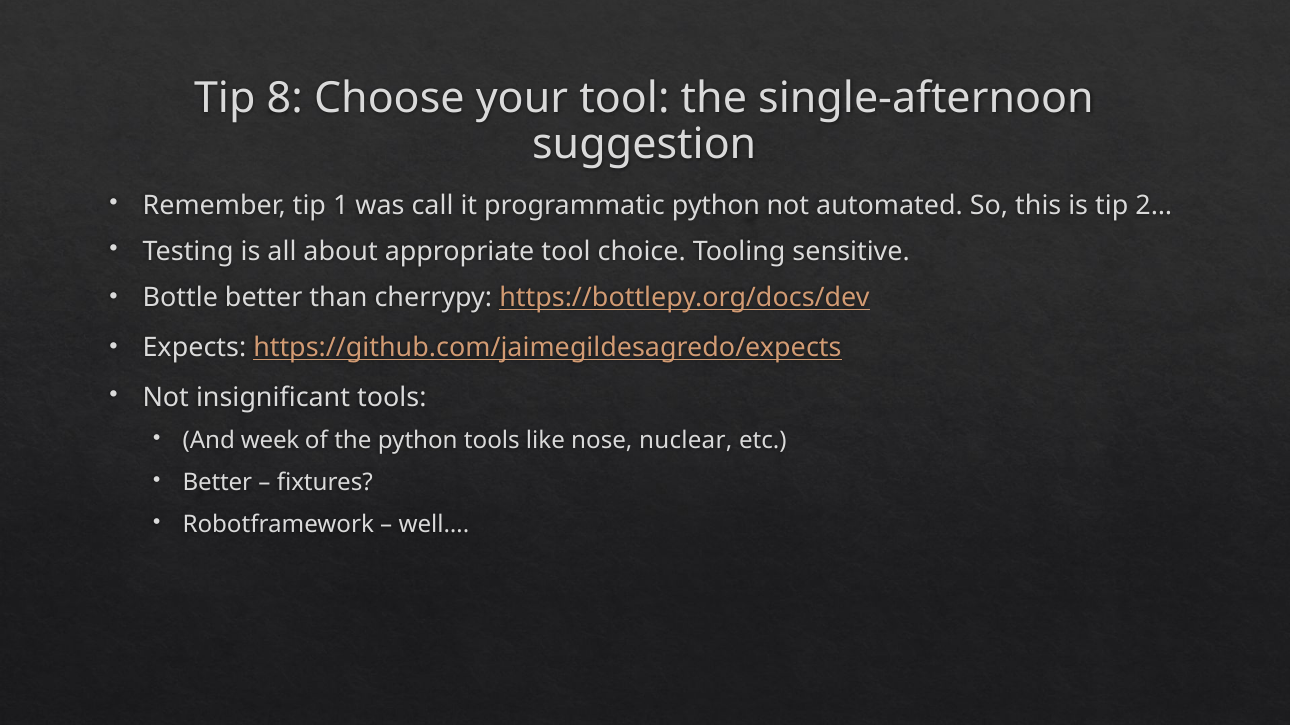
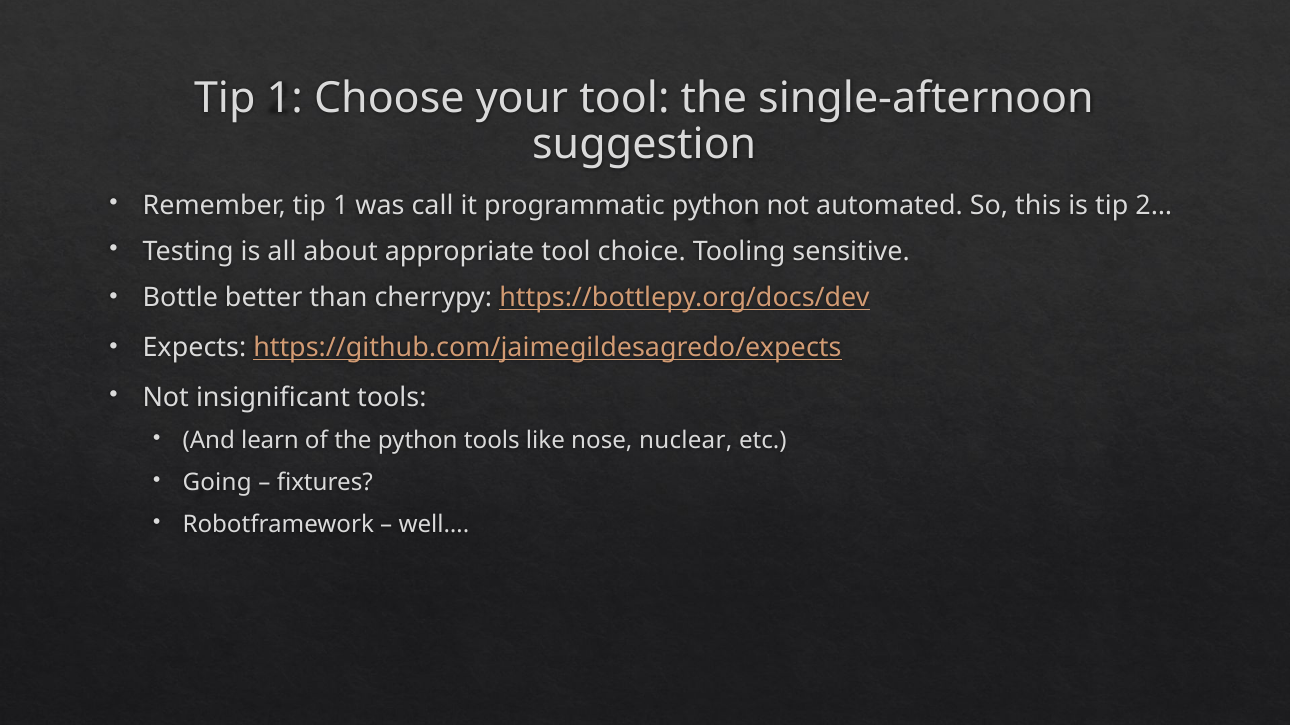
8 at (285, 98): 8 -> 1
week: week -> learn
Better at (217, 483): Better -> Going
